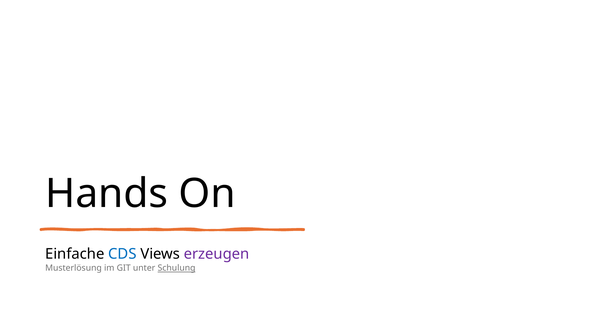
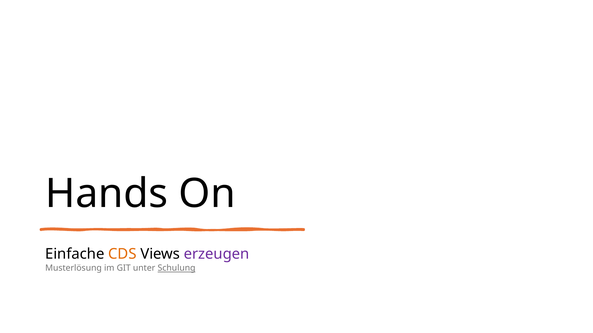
CDS colour: blue -> orange
